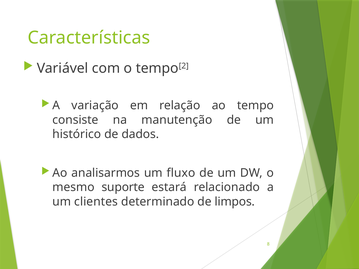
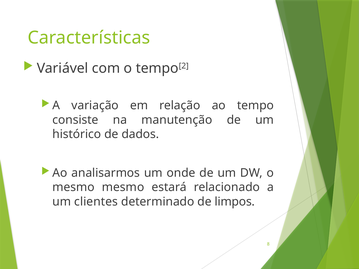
fluxo: fluxo -> onde
mesmo suporte: suporte -> mesmo
